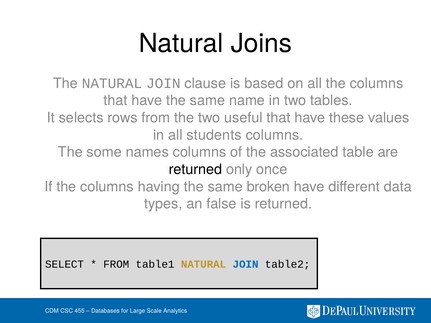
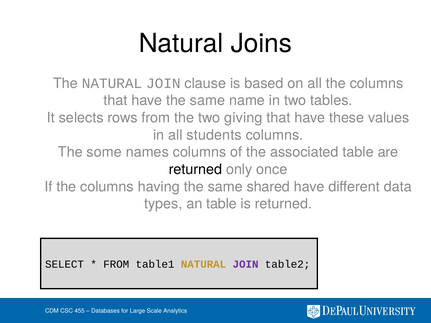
useful: useful -> giving
broken: broken -> shared
an false: false -> table
JOIN at (246, 264) colour: blue -> purple
